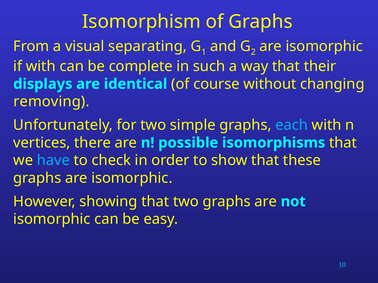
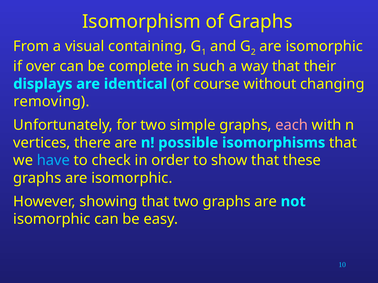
separating: separating -> containing
if with: with -> over
each colour: light blue -> pink
